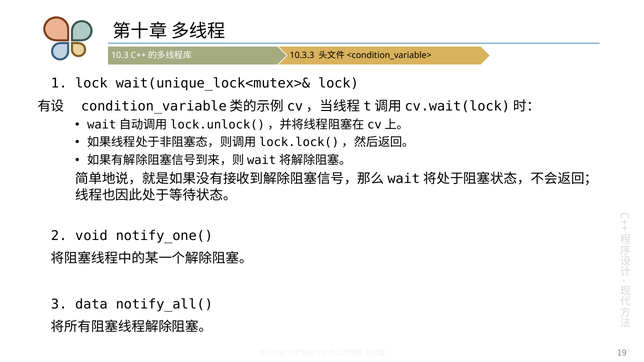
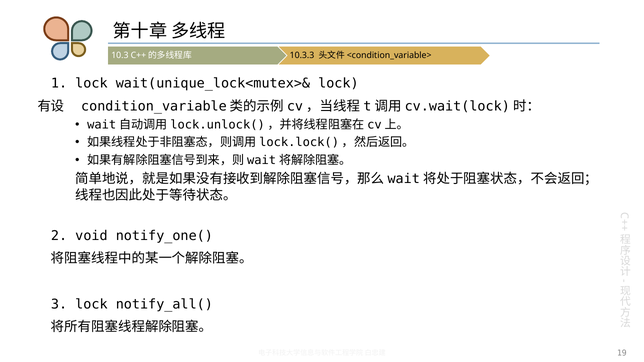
3 data: data -> lock
